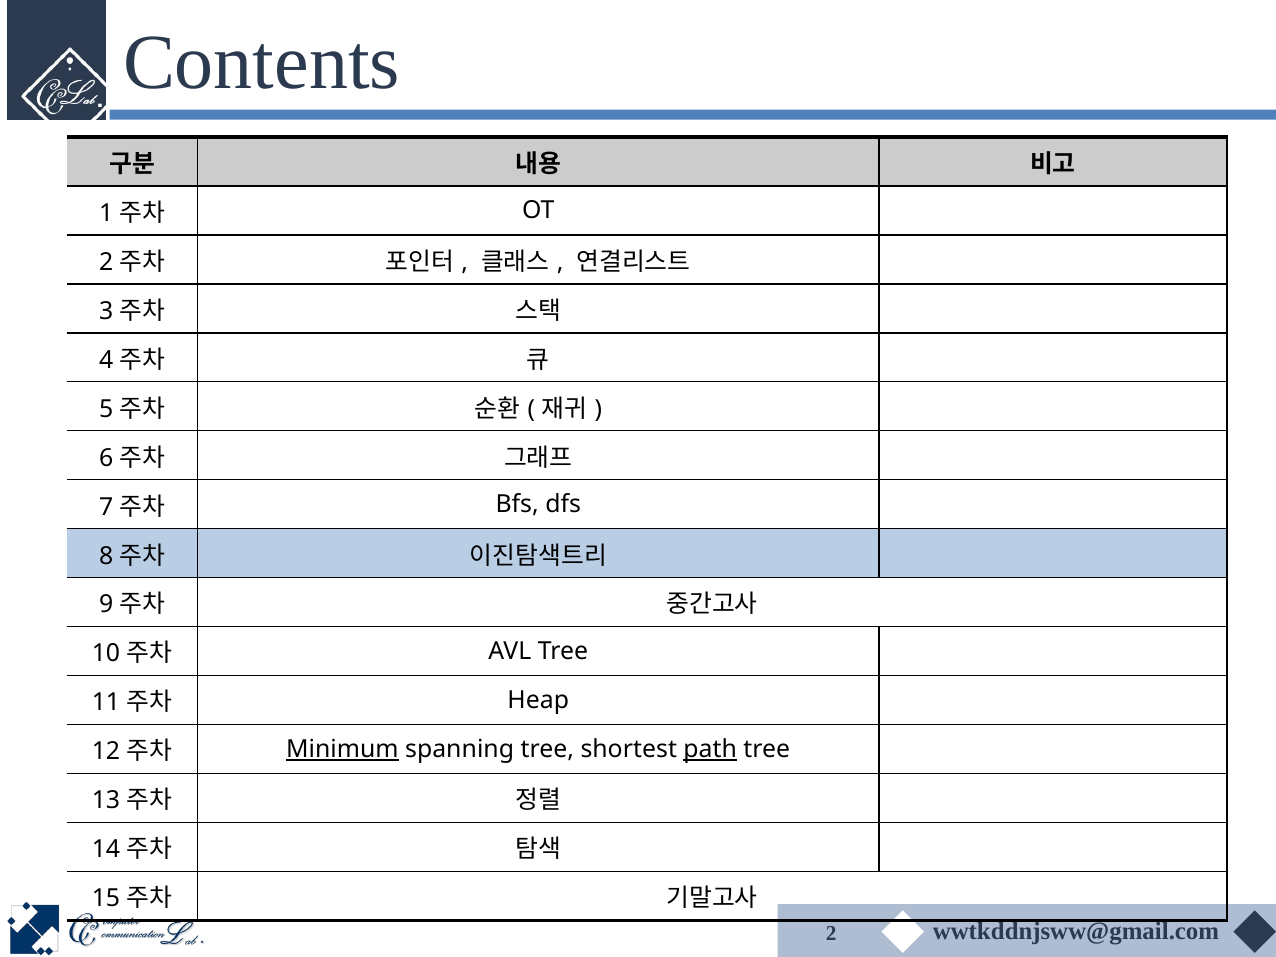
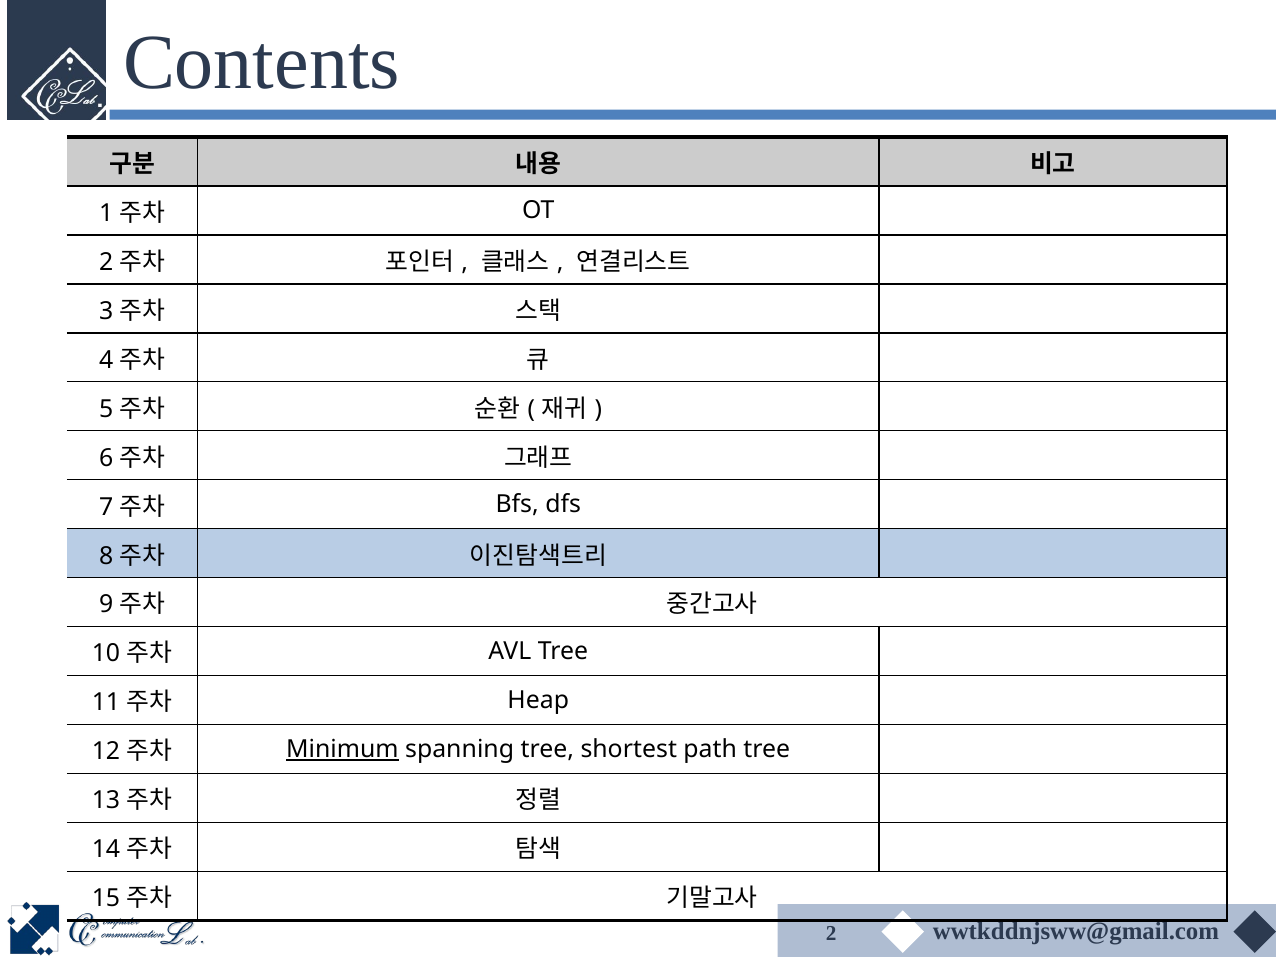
path underline: present -> none
